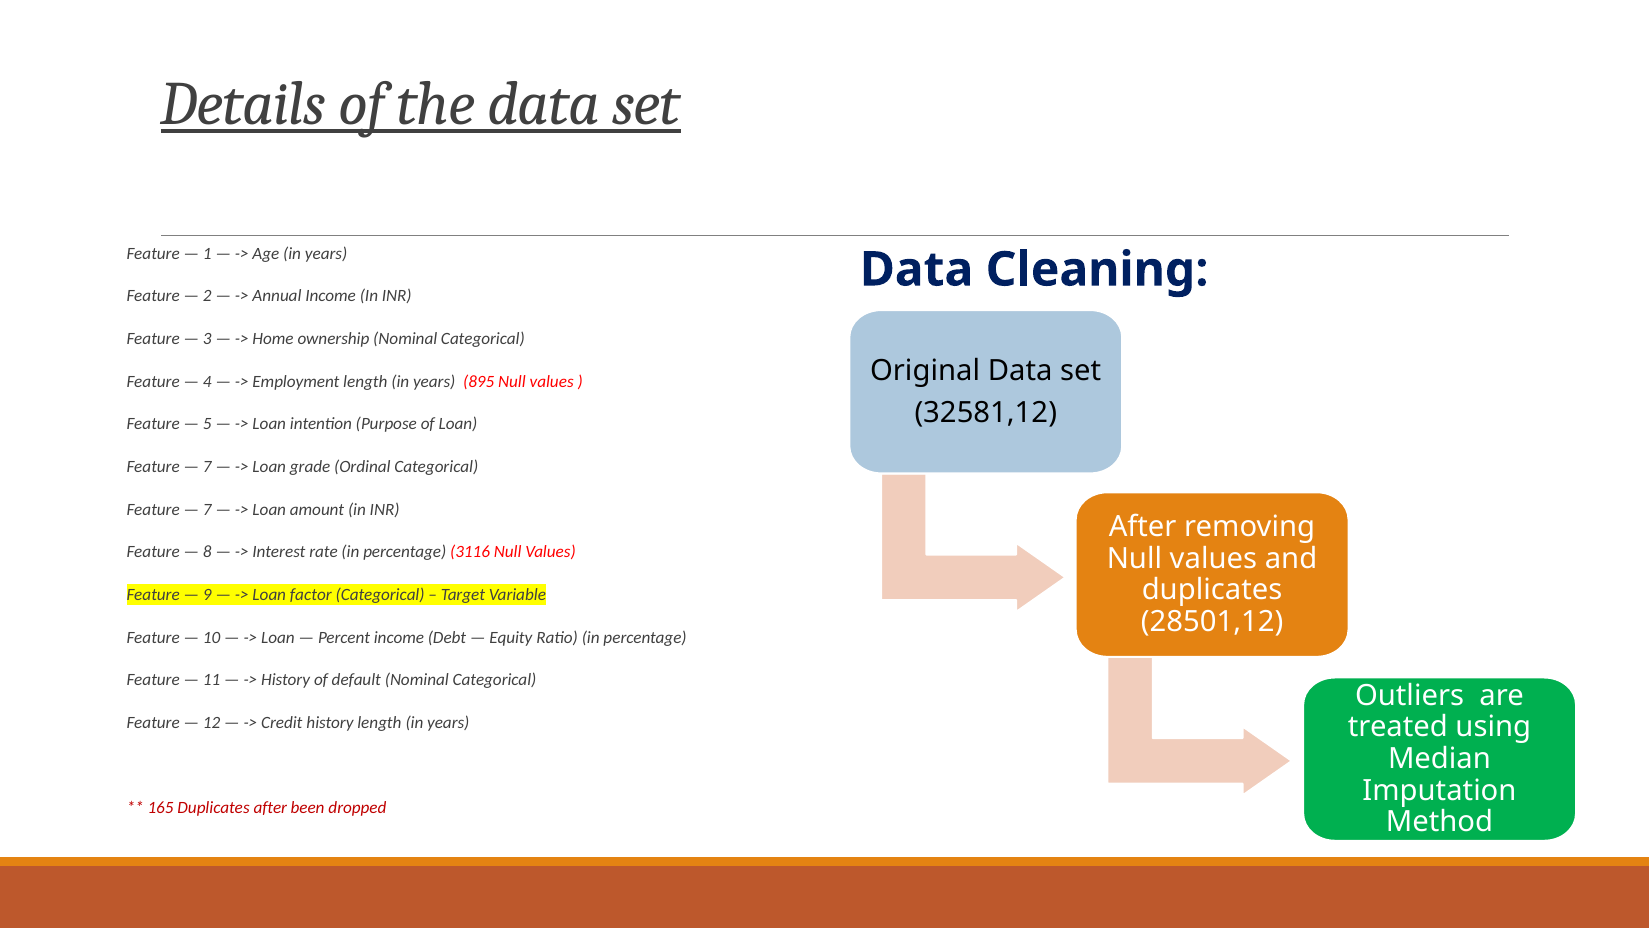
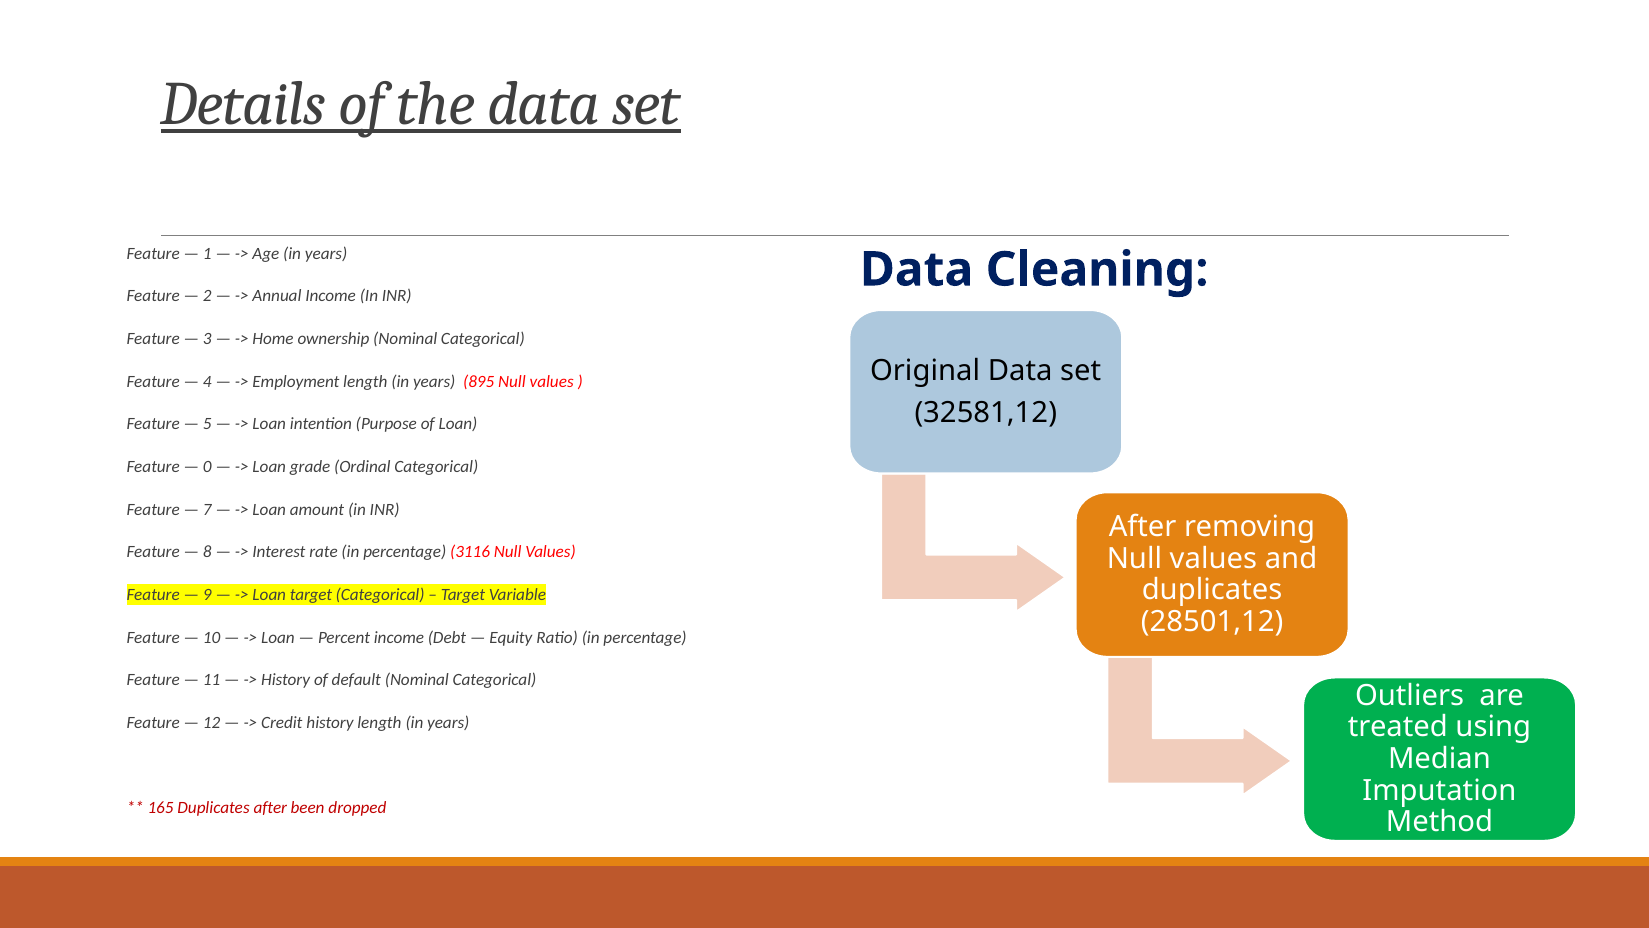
7 at (207, 467): 7 -> 0
Loan factor: factor -> target
